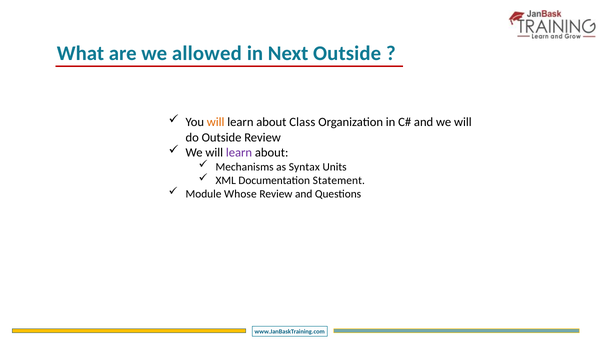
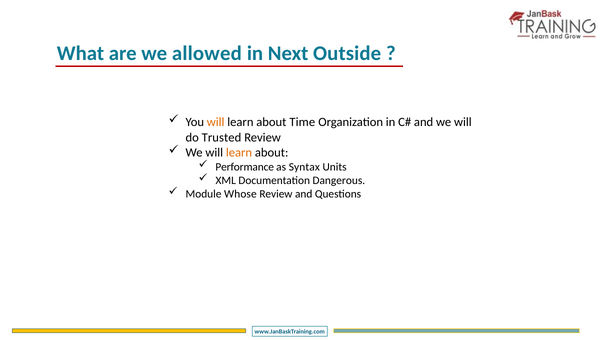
Class: Class -> Time
do Outside: Outside -> Trusted
learn at (239, 153) colour: purple -> orange
Mechanisms: Mechanisms -> Performance
Statement: Statement -> Dangerous
